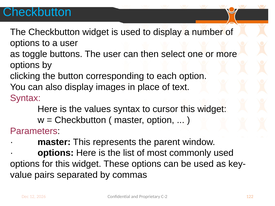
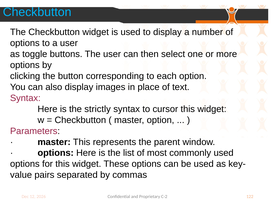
values: values -> strictly
